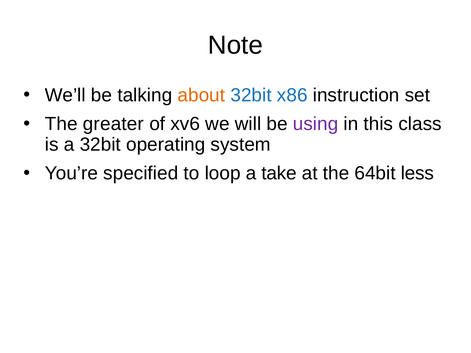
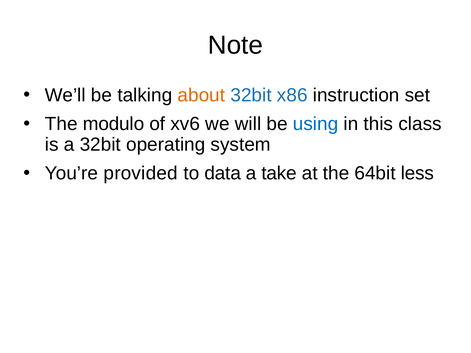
greater: greater -> modulo
using colour: purple -> blue
specified: specified -> provided
loop: loop -> data
